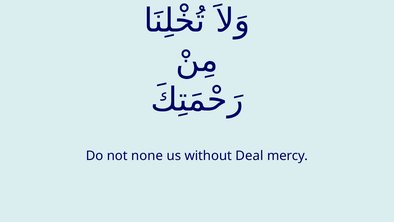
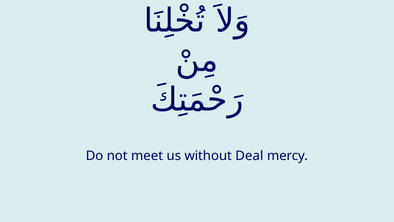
none: none -> meet
